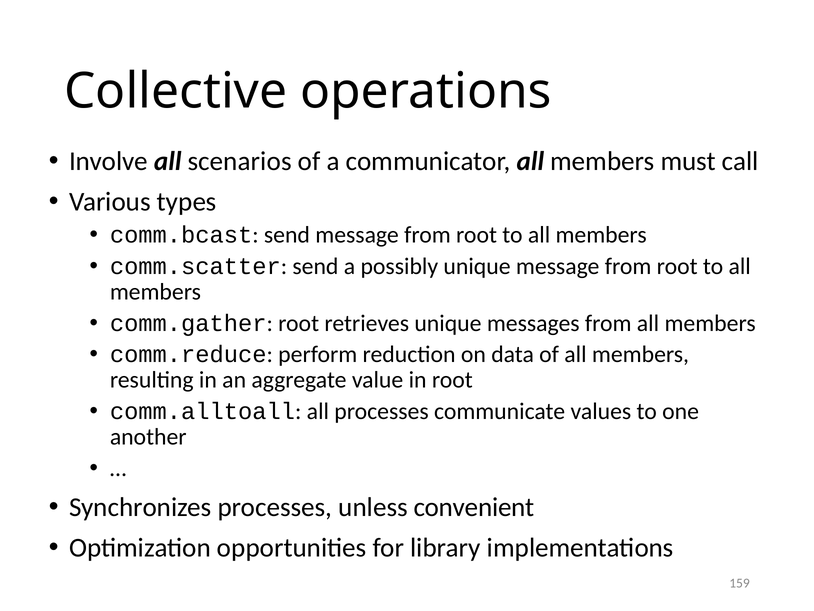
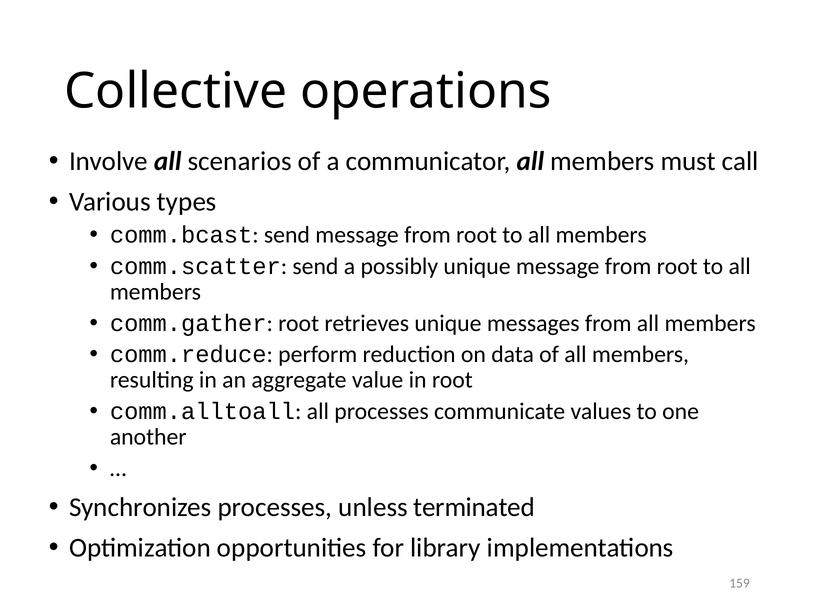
convenient: convenient -> terminated
